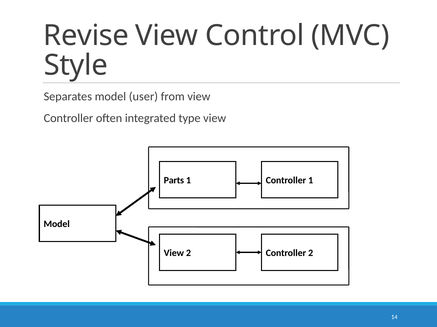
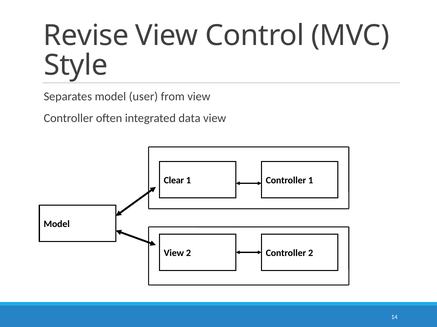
type: type -> data
Parts: Parts -> Clear
